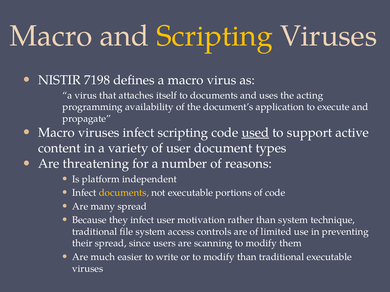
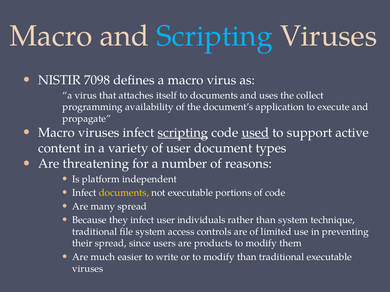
Scripting at (215, 36) colour: yellow -> light blue
7198: 7198 -> 7098
acting: acting -> collect
scripting at (183, 133) underline: none -> present
motivation: motivation -> individuals
scanning: scanning -> products
